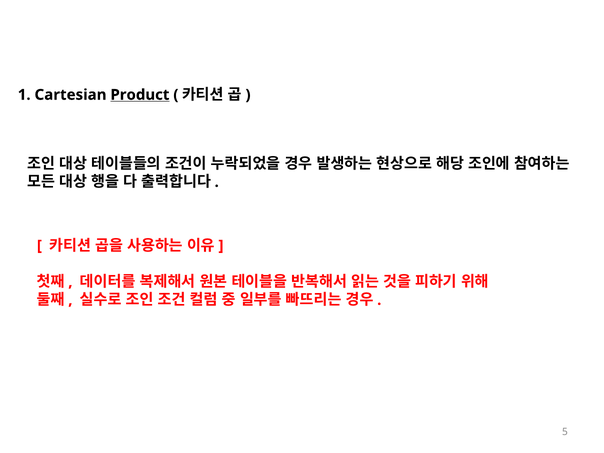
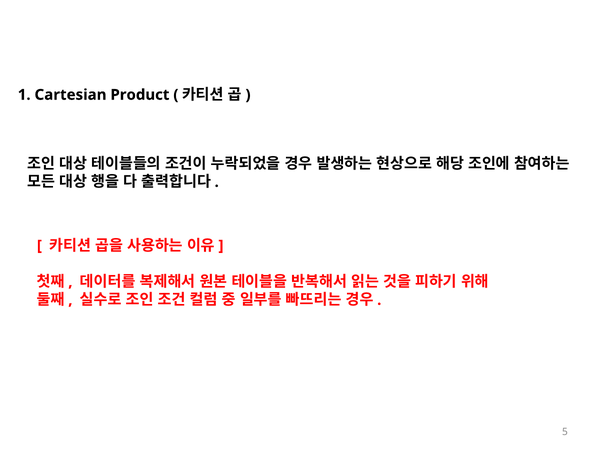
Product underline: present -> none
